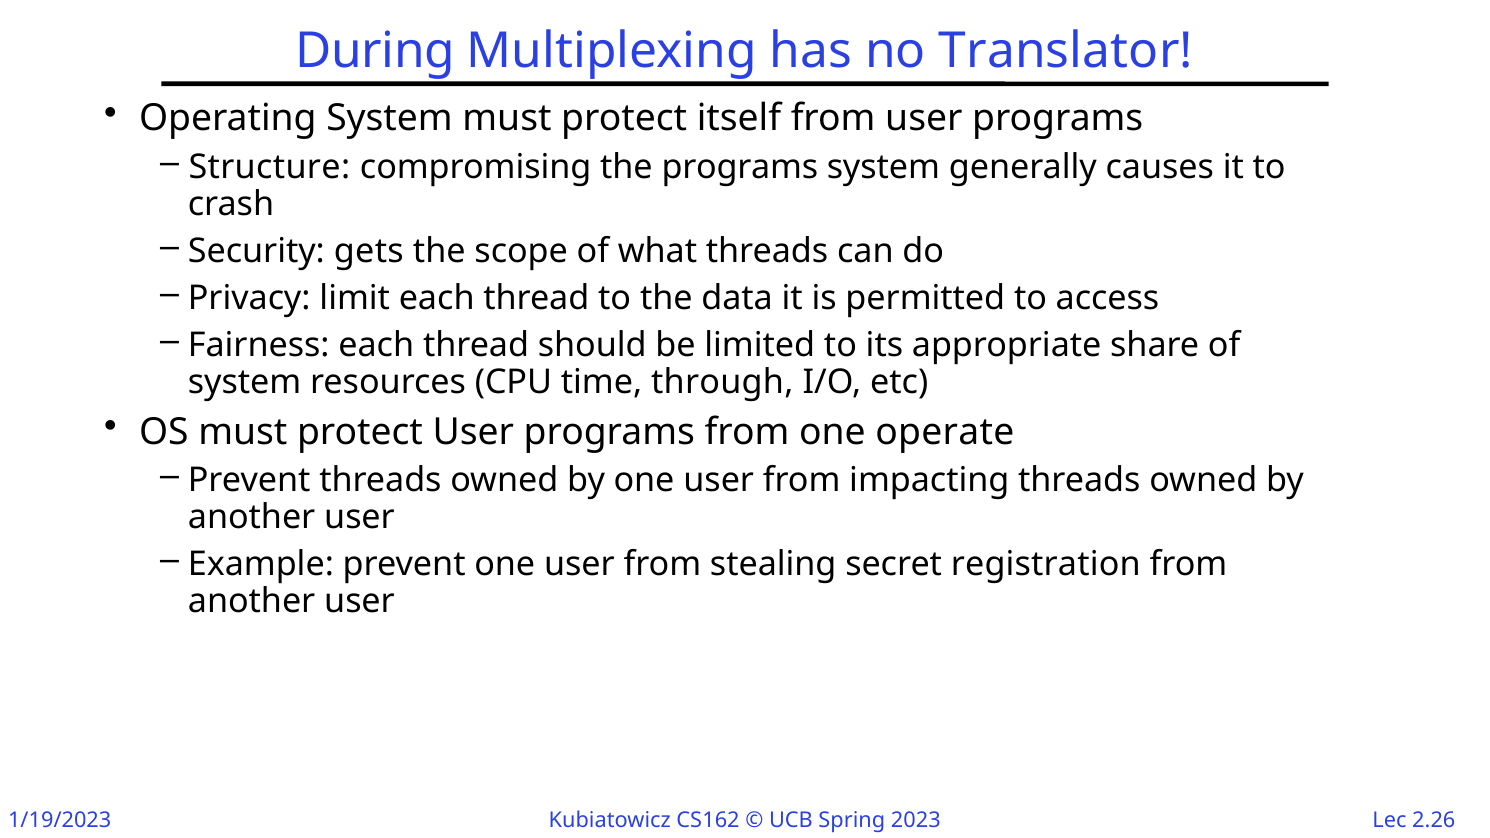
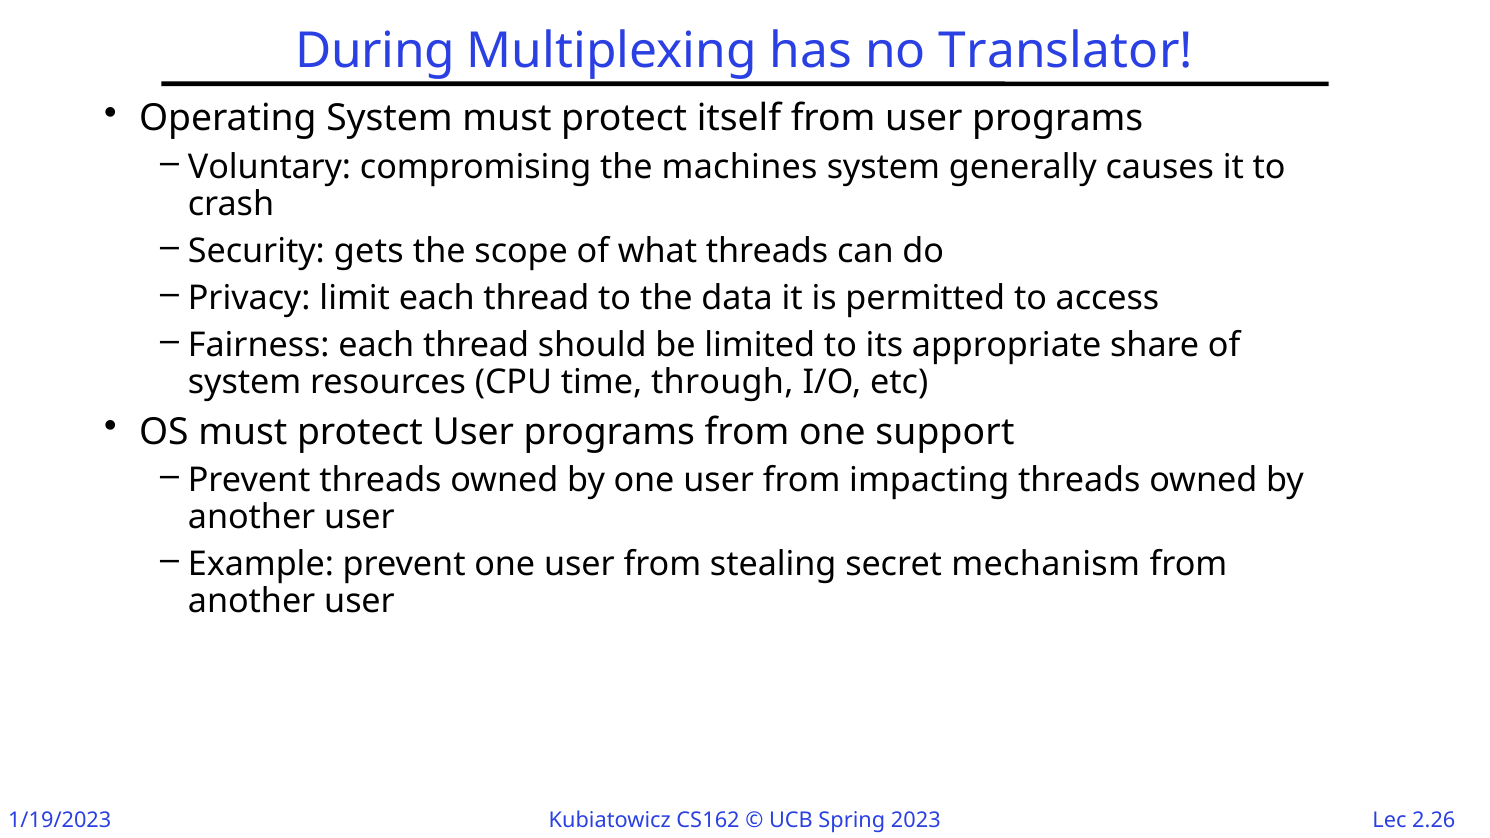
Structure: Structure -> Voluntary
the programs: programs -> machines
operate: operate -> support
registration: registration -> mechanism
